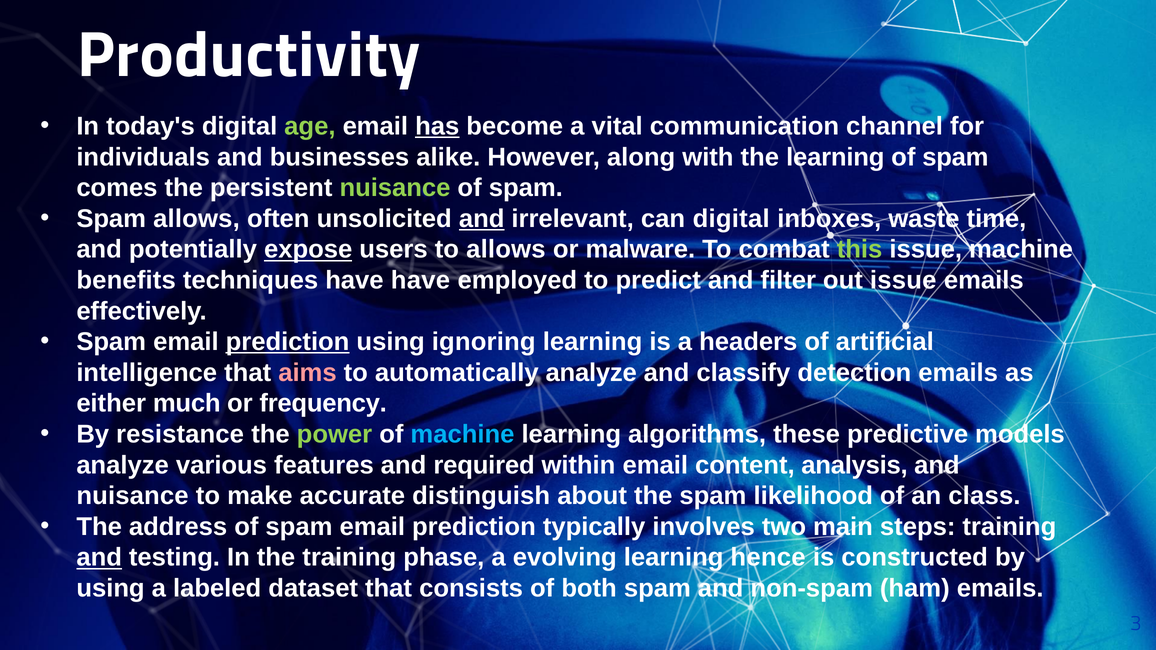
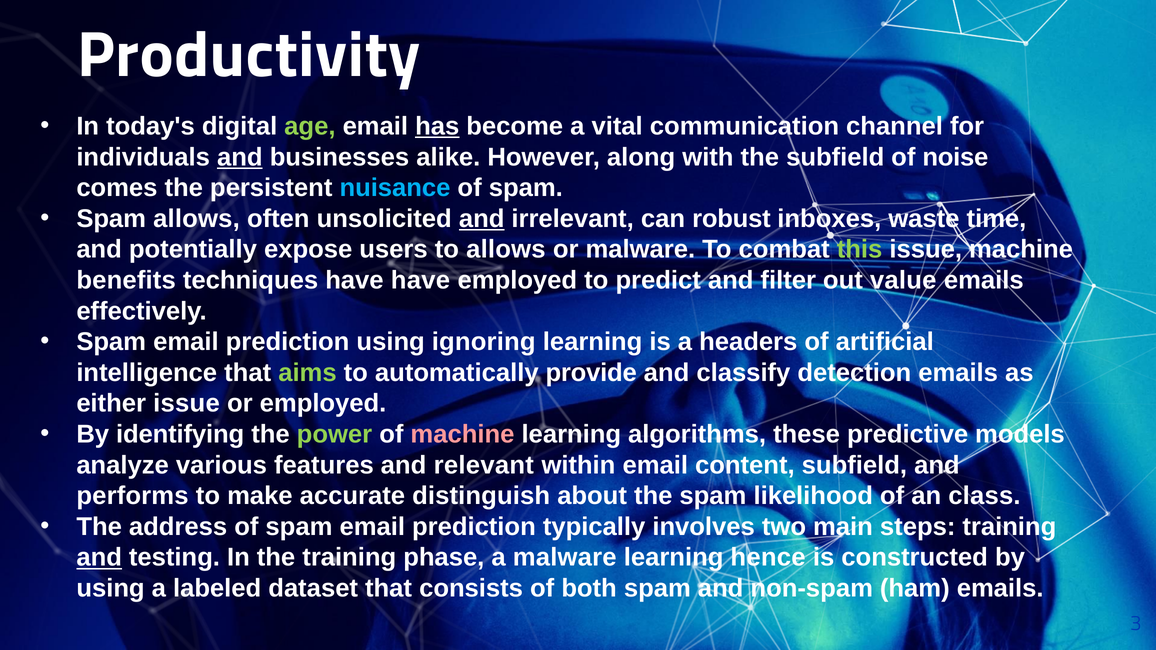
and at (240, 157) underline: none -> present
the learning: learning -> subfield
spam at (955, 157): spam -> noise
nuisance at (395, 188) colour: light green -> light blue
can digital: digital -> robust
expose underline: present -> none
out issue: issue -> value
prediction at (288, 342) underline: present -> none
aims colour: pink -> light green
automatically analyze: analyze -> provide
either much: much -> issue
or frequency: frequency -> employed
resistance: resistance -> identifying
machine at (462, 434) colour: light blue -> pink
required: required -> relevant
content analysis: analysis -> subfield
nuisance at (133, 496): nuisance -> performs
a evolving: evolving -> malware
